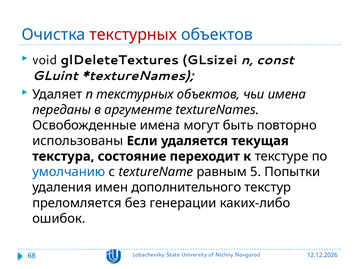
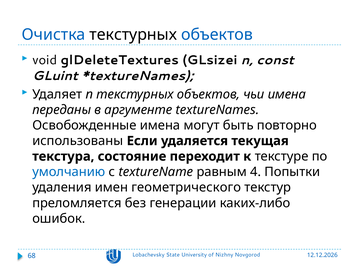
текстурных at (133, 35) colour: red -> black
5: 5 -> 4
дополнительного: дополнительного -> геометрического
